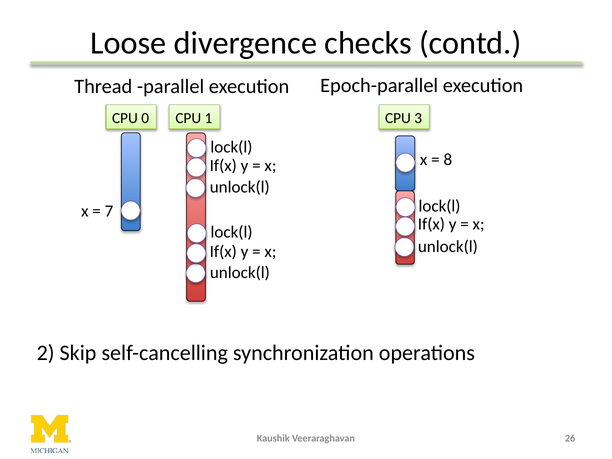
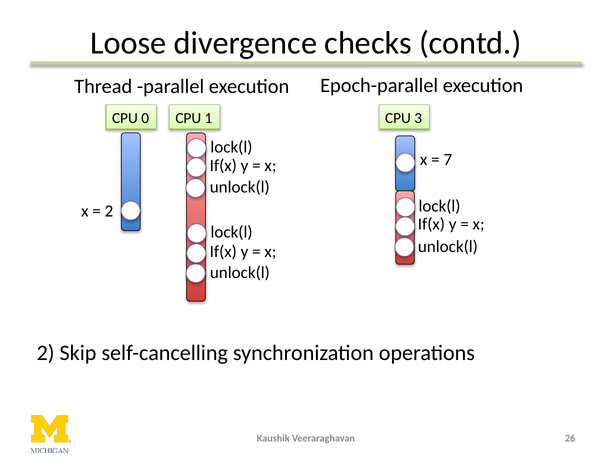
8: 8 -> 7
7 at (109, 211): 7 -> 2
